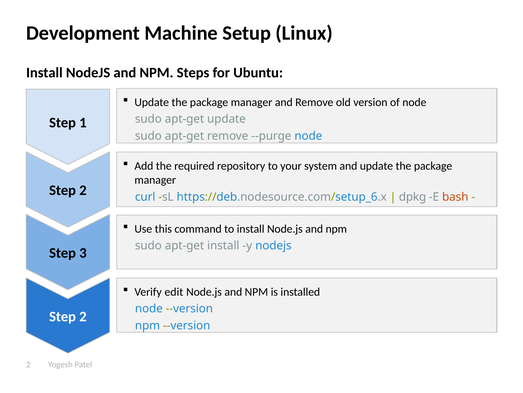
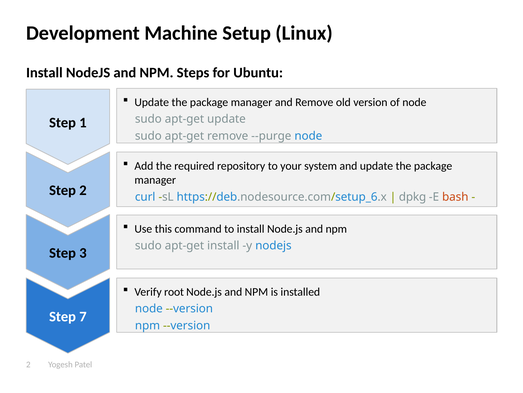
edit: edit -> root
2 at (83, 316): 2 -> 7
